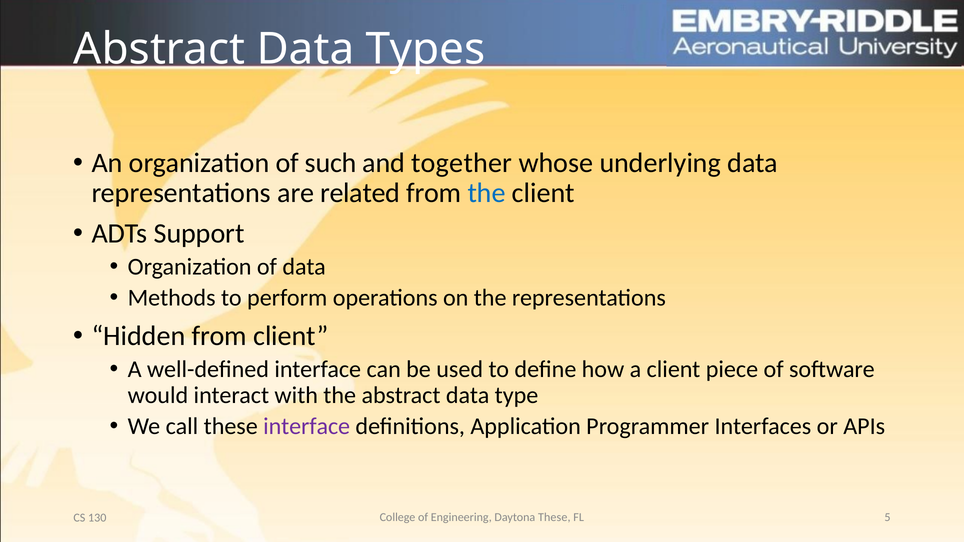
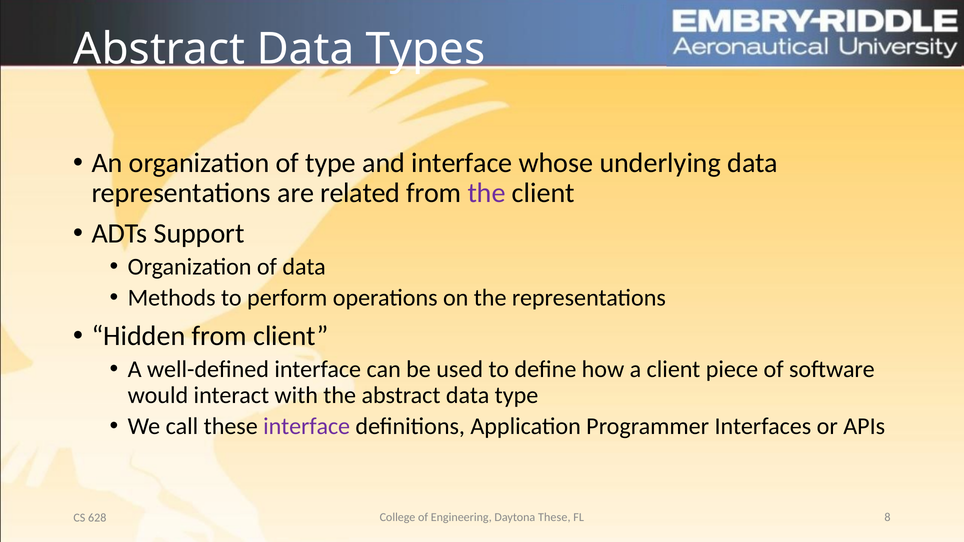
of such: such -> type
and together: together -> interface
the at (487, 193) colour: blue -> purple
5: 5 -> 8
130: 130 -> 628
